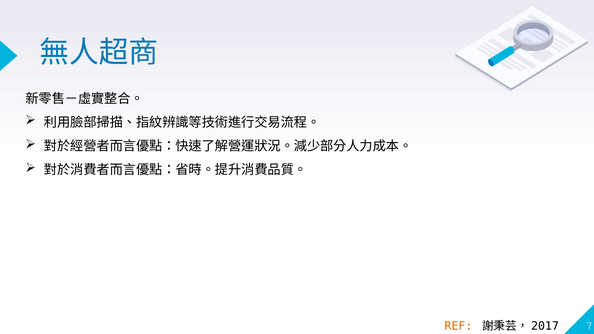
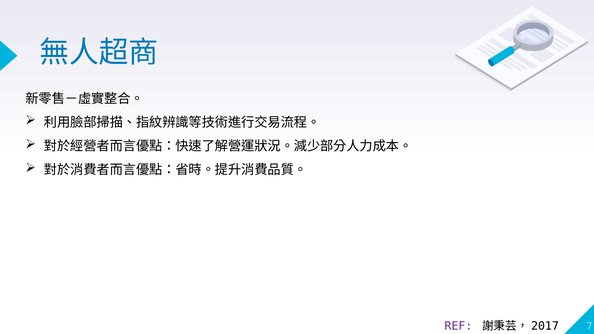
REF colour: orange -> purple
